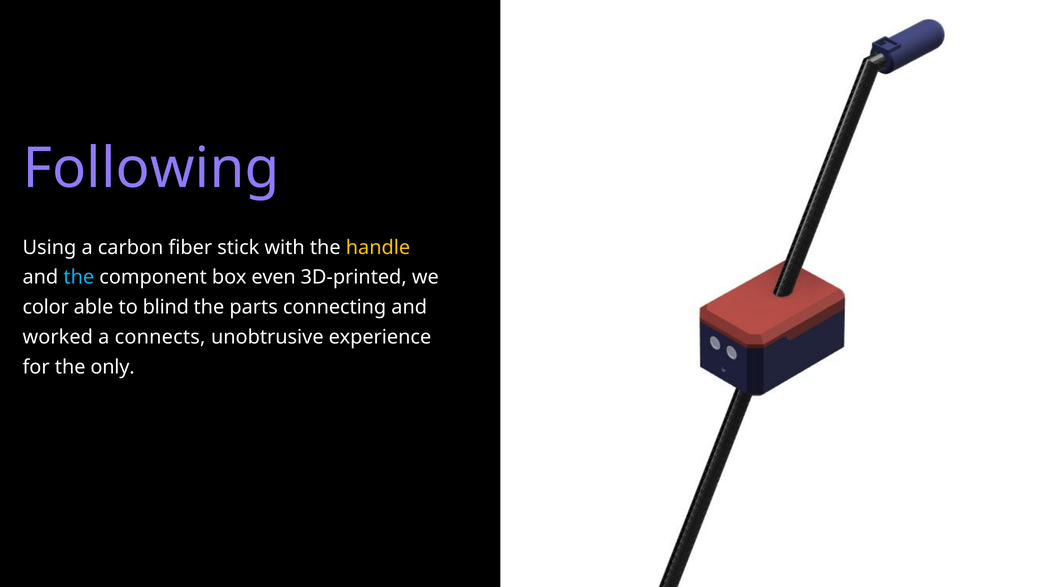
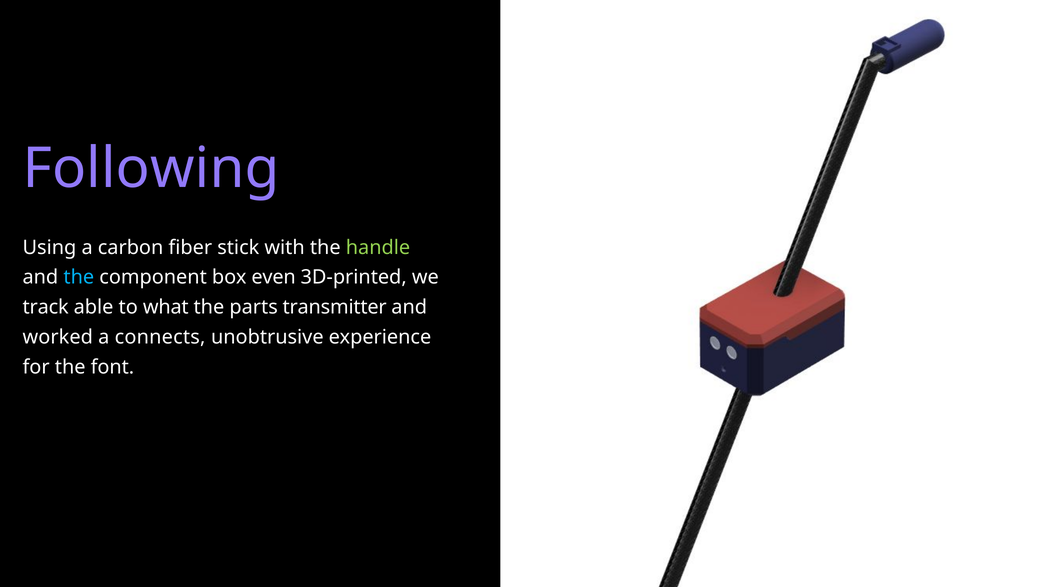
handle colour: yellow -> light green
color: color -> track
blind: blind -> what
connecting: connecting -> transmitter
only: only -> font
